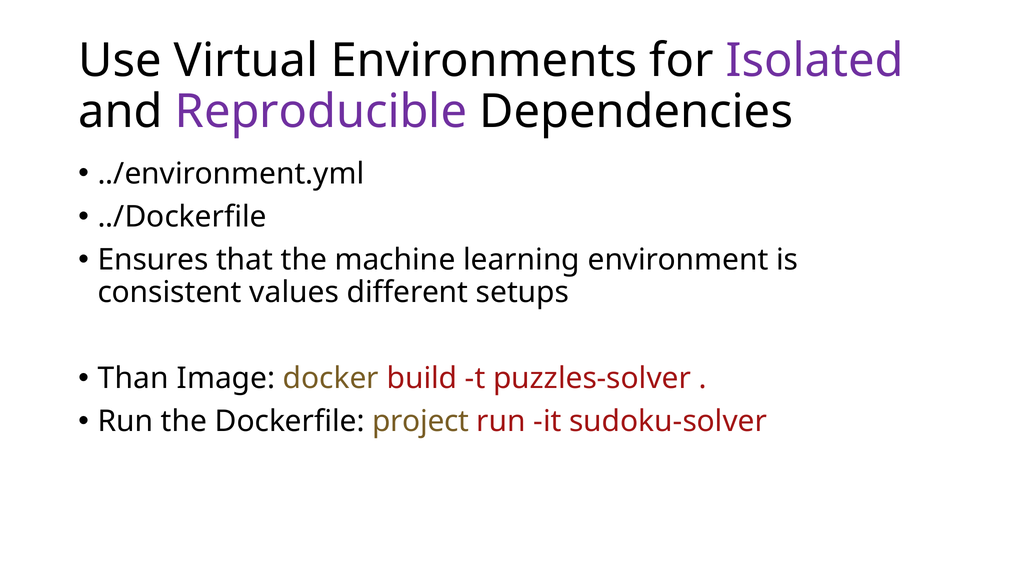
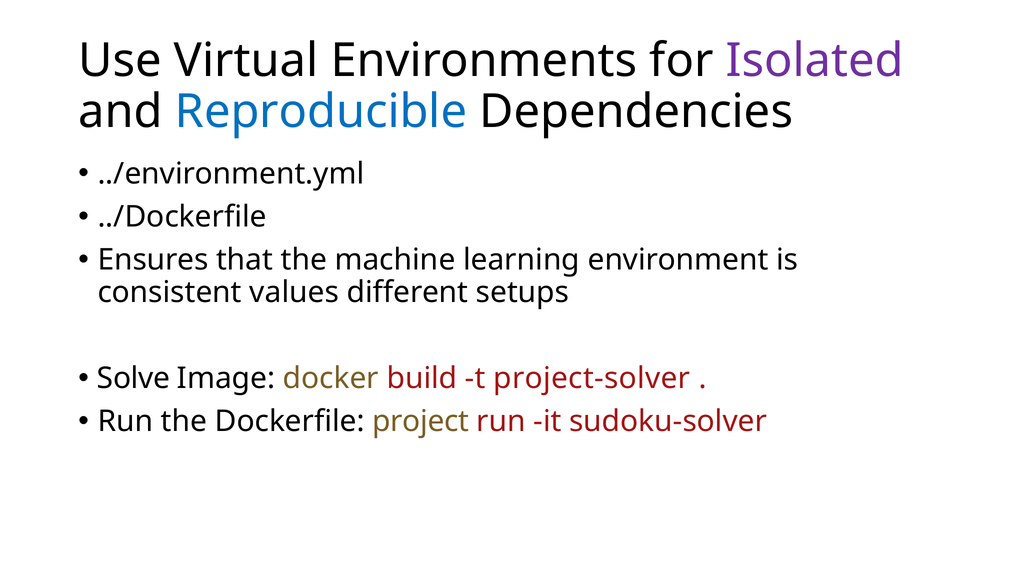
Reproducible colour: purple -> blue
Than: Than -> Solve
puzzles-solver: puzzles-solver -> project-solver
